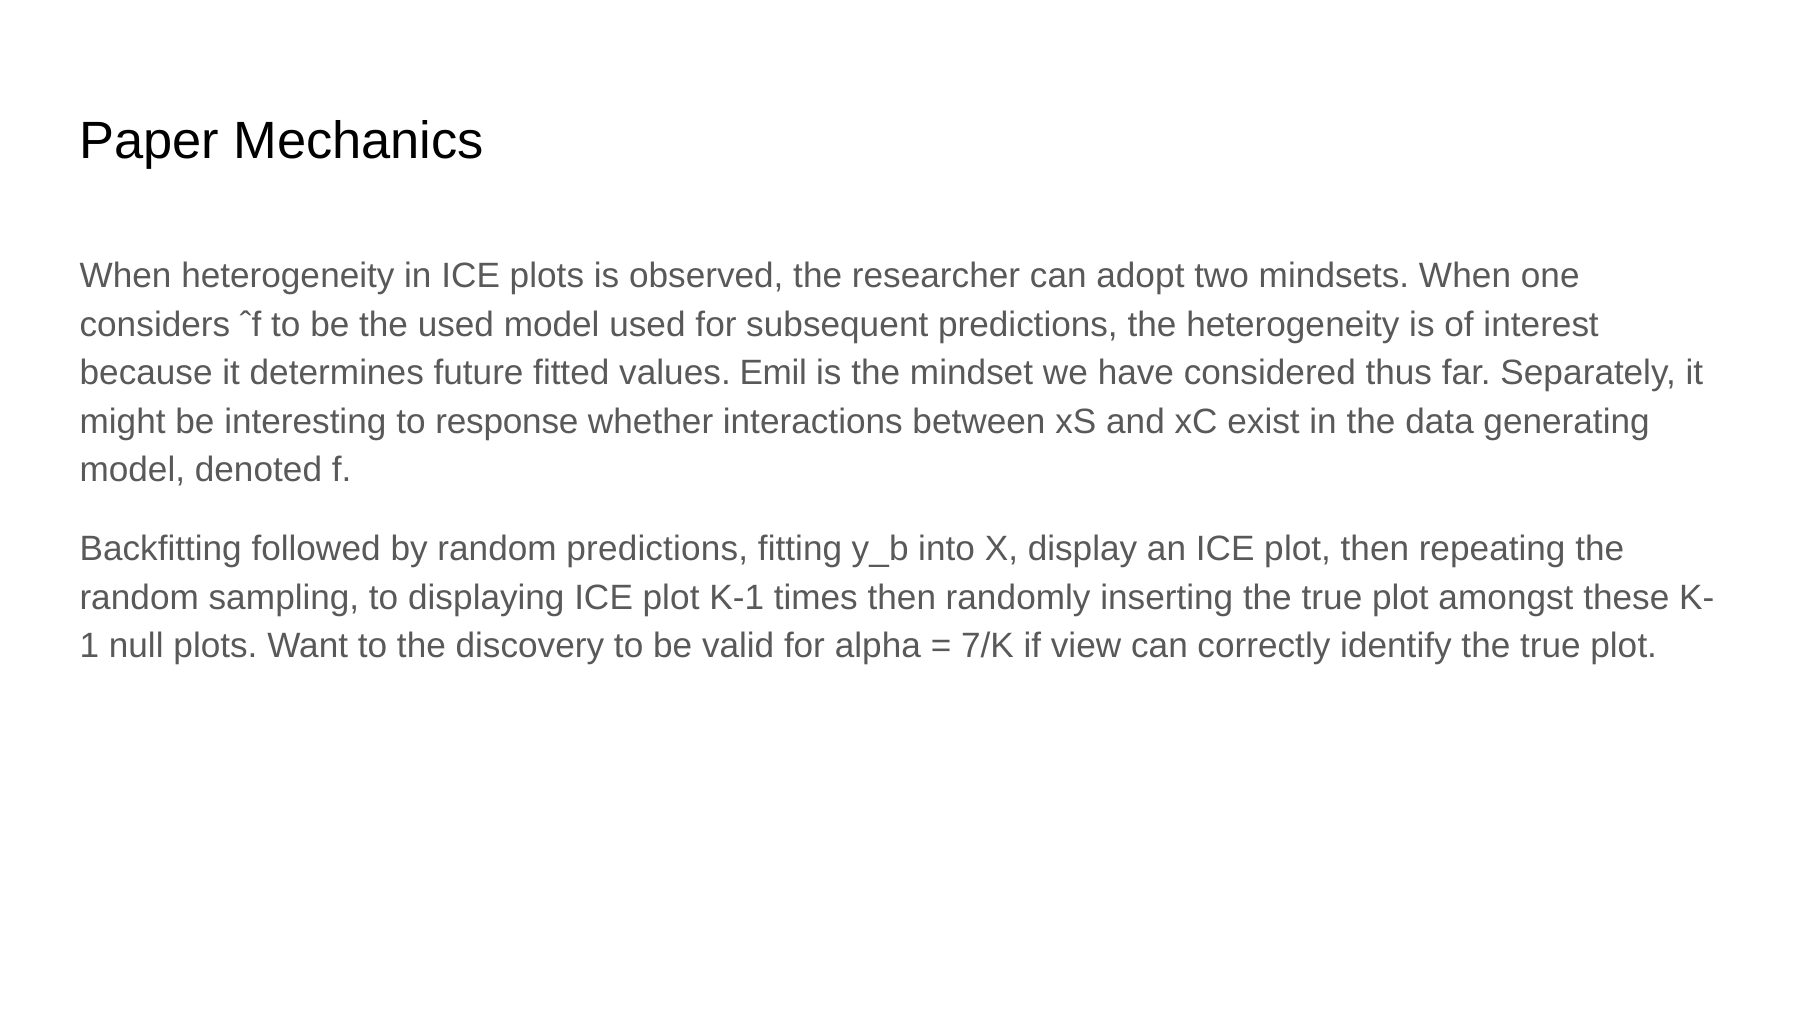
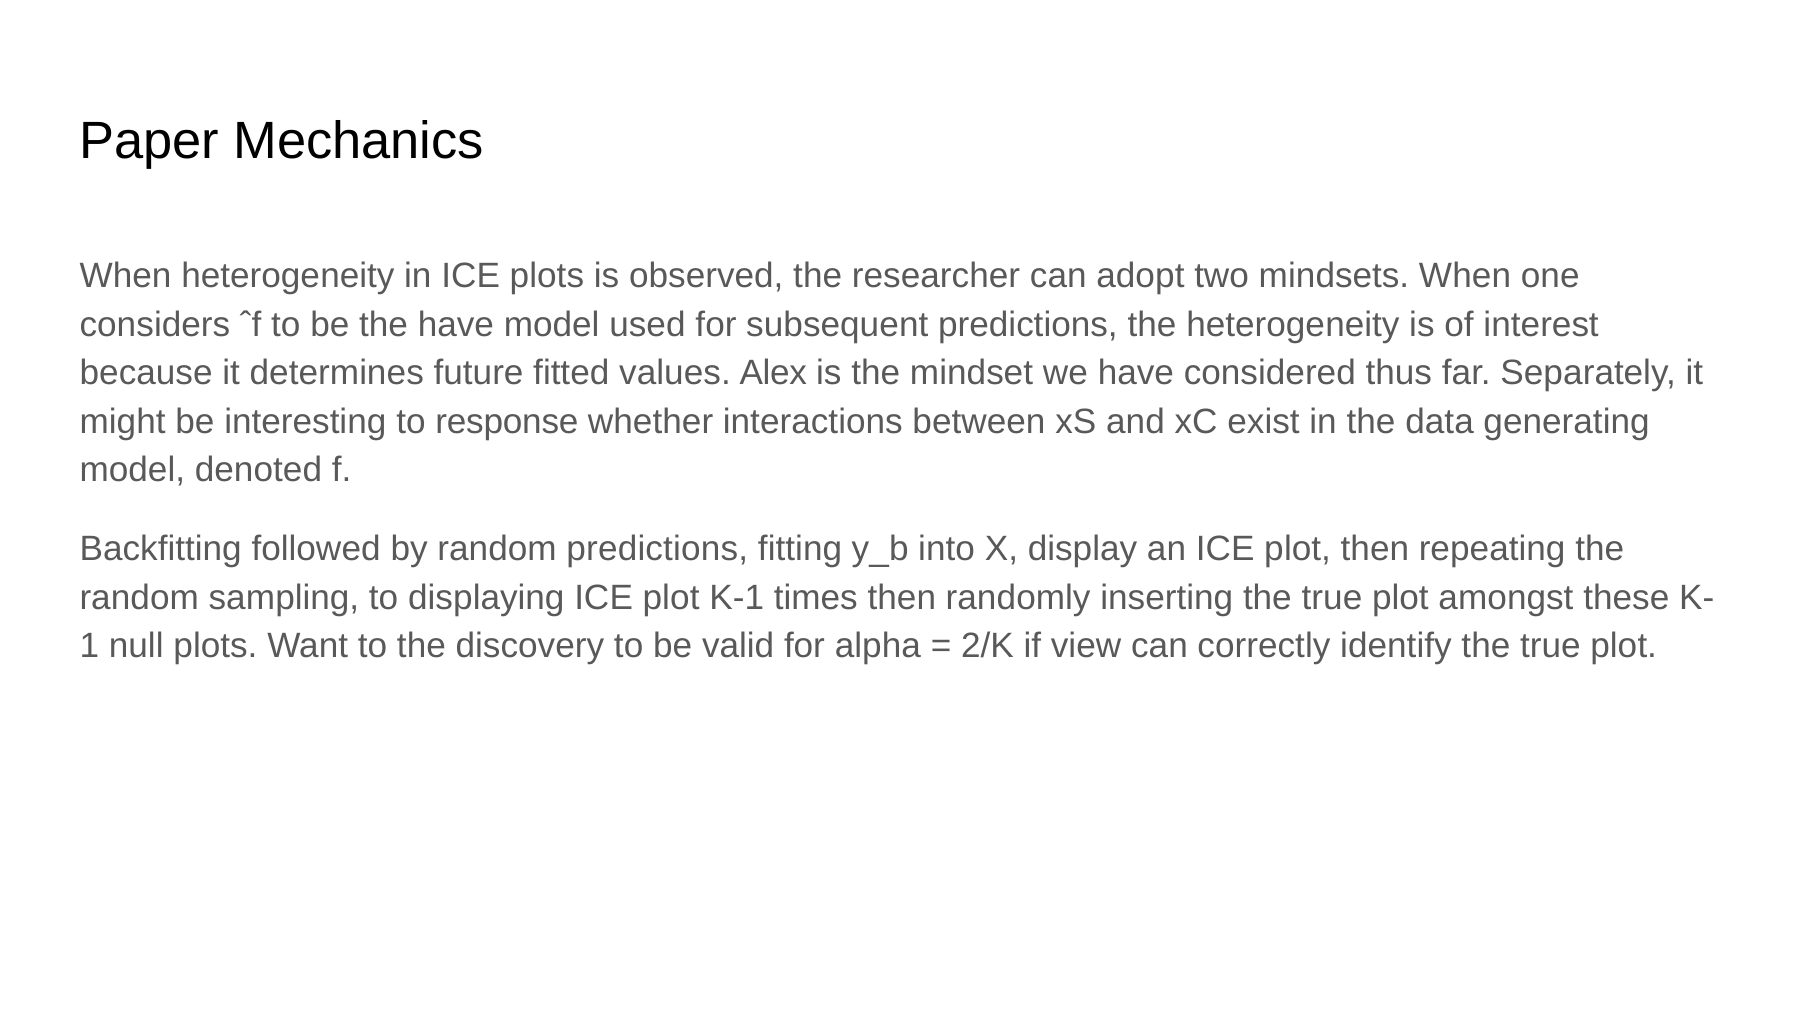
the used: used -> have
Emil: Emil -> Alex
7/K: 7/K -> 2/K
